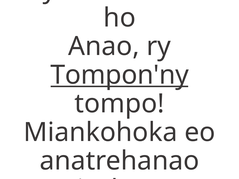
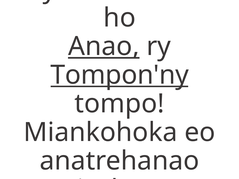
Anao underline: none -> present
